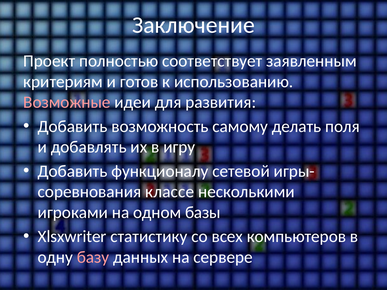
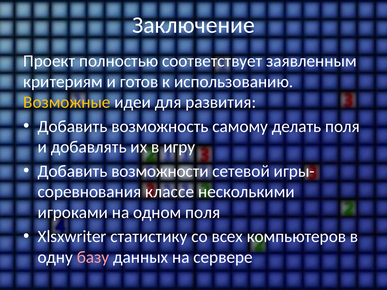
Возможные colour: pink -> yellow
функционалу: функционалу -> возможности
одном базы: базы -> поля
